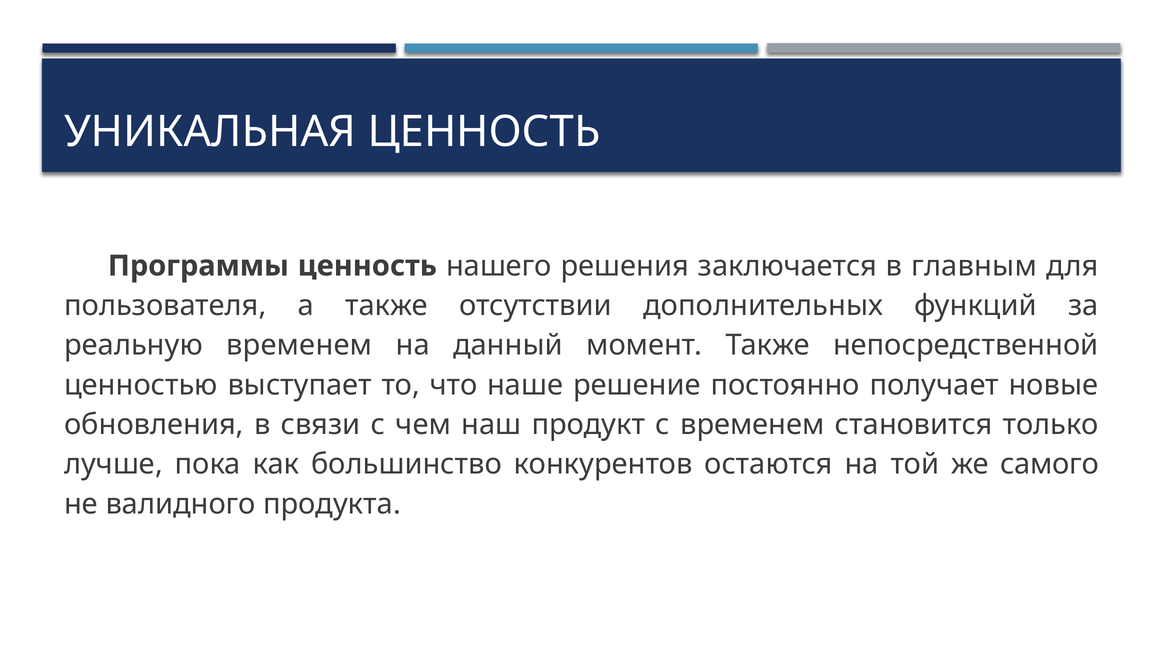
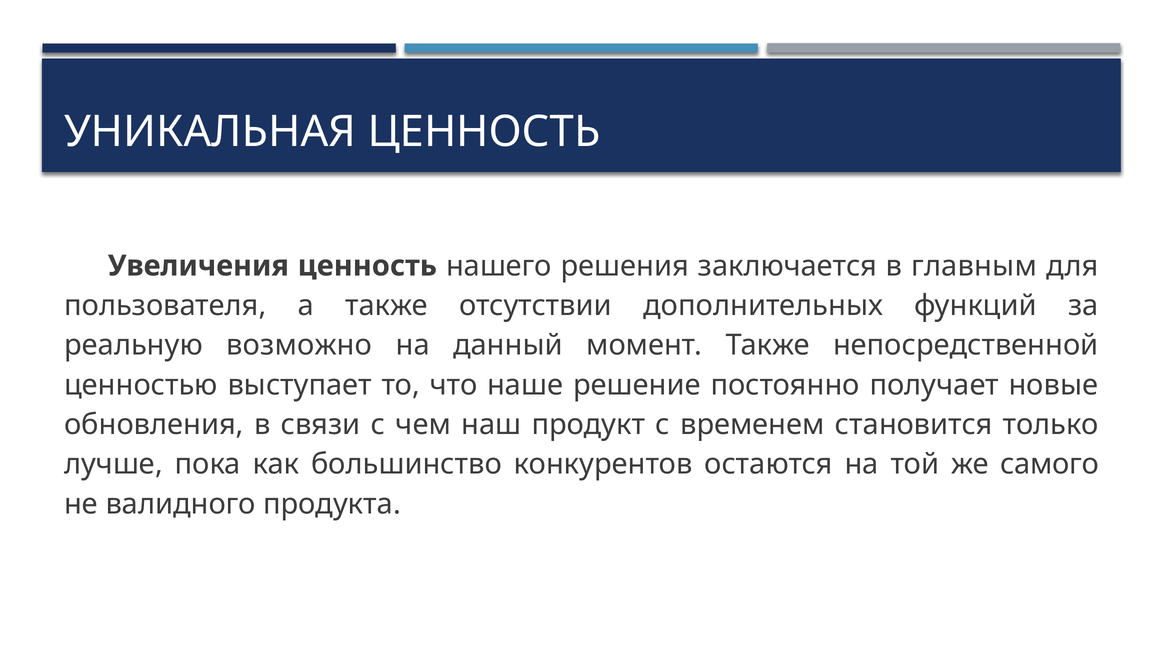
Программы: Программы -> Увеличения
реальную временем: временем -> возможно
